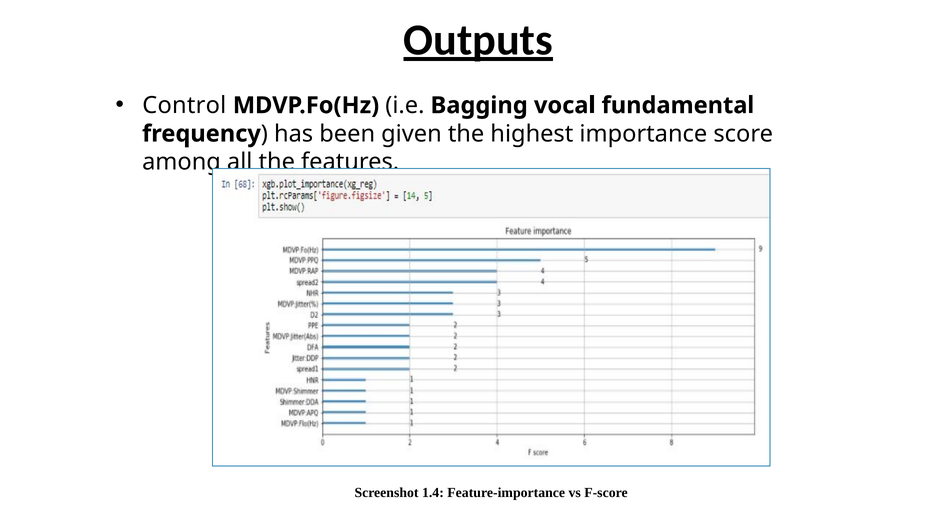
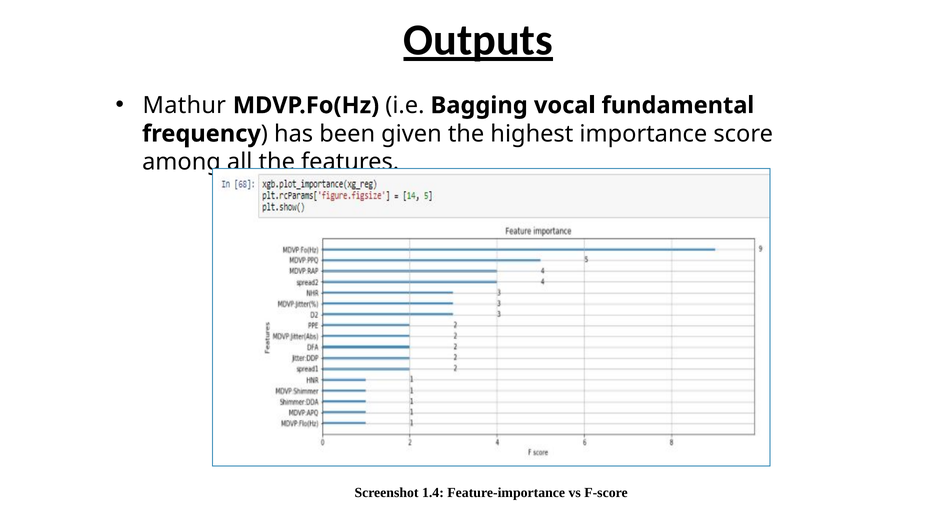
Control: Control -> Mathur
